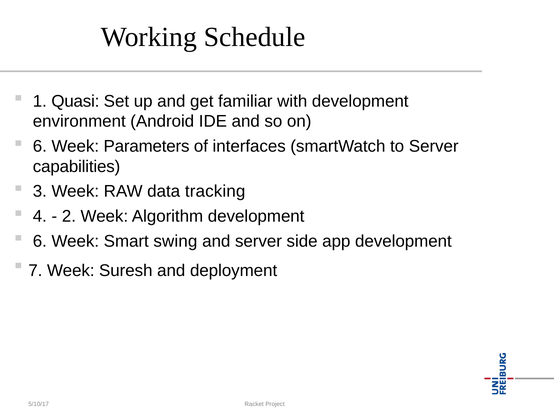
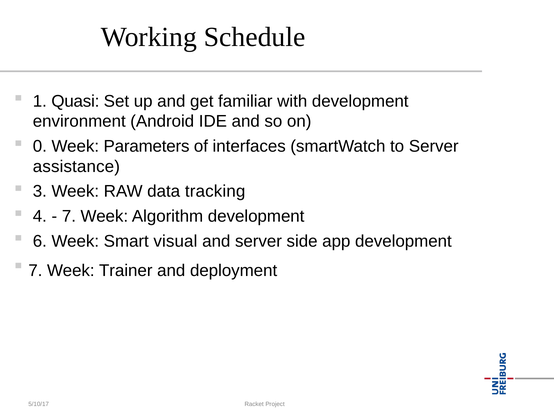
6 at (40, 146): 6 -> 0
capabilities: capabilities -> assistance
2 at (69, 217): 2 -> 7
swing: swing -> visual
Suresh: Suresh -> Trainer
